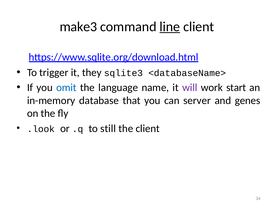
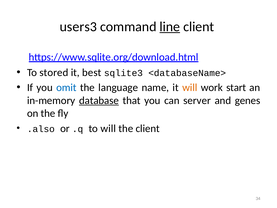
make3: make3 -> users3
trigger: trigger -> stored
they: they -> best
will at (190, 87) colour: purple -> orange
database underline: none -> present
.look: .look -> .also
to still: still -> will
